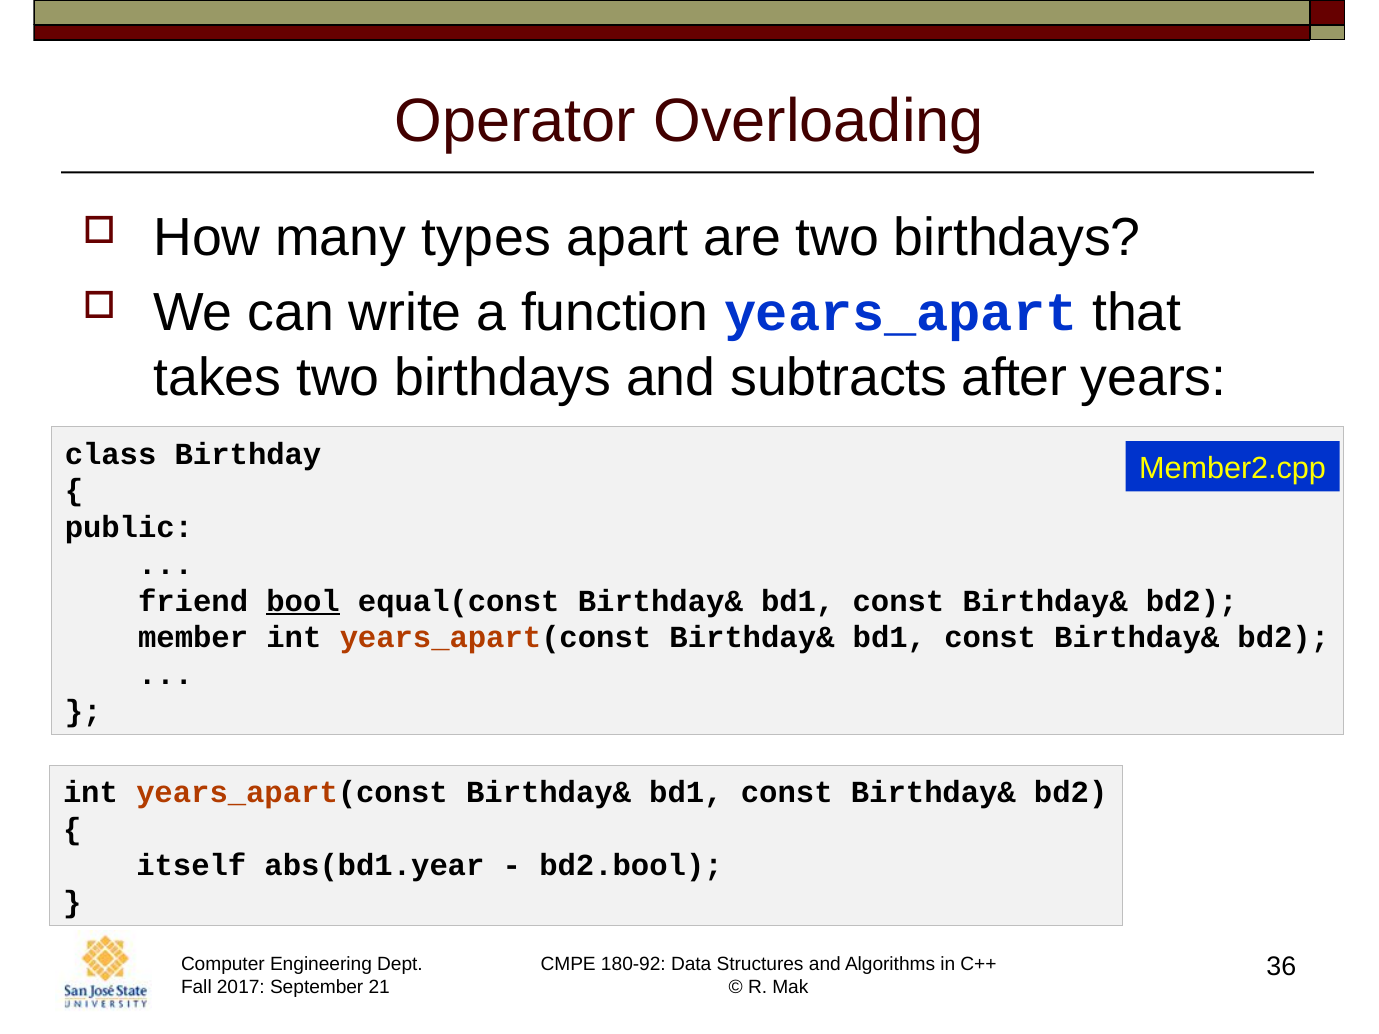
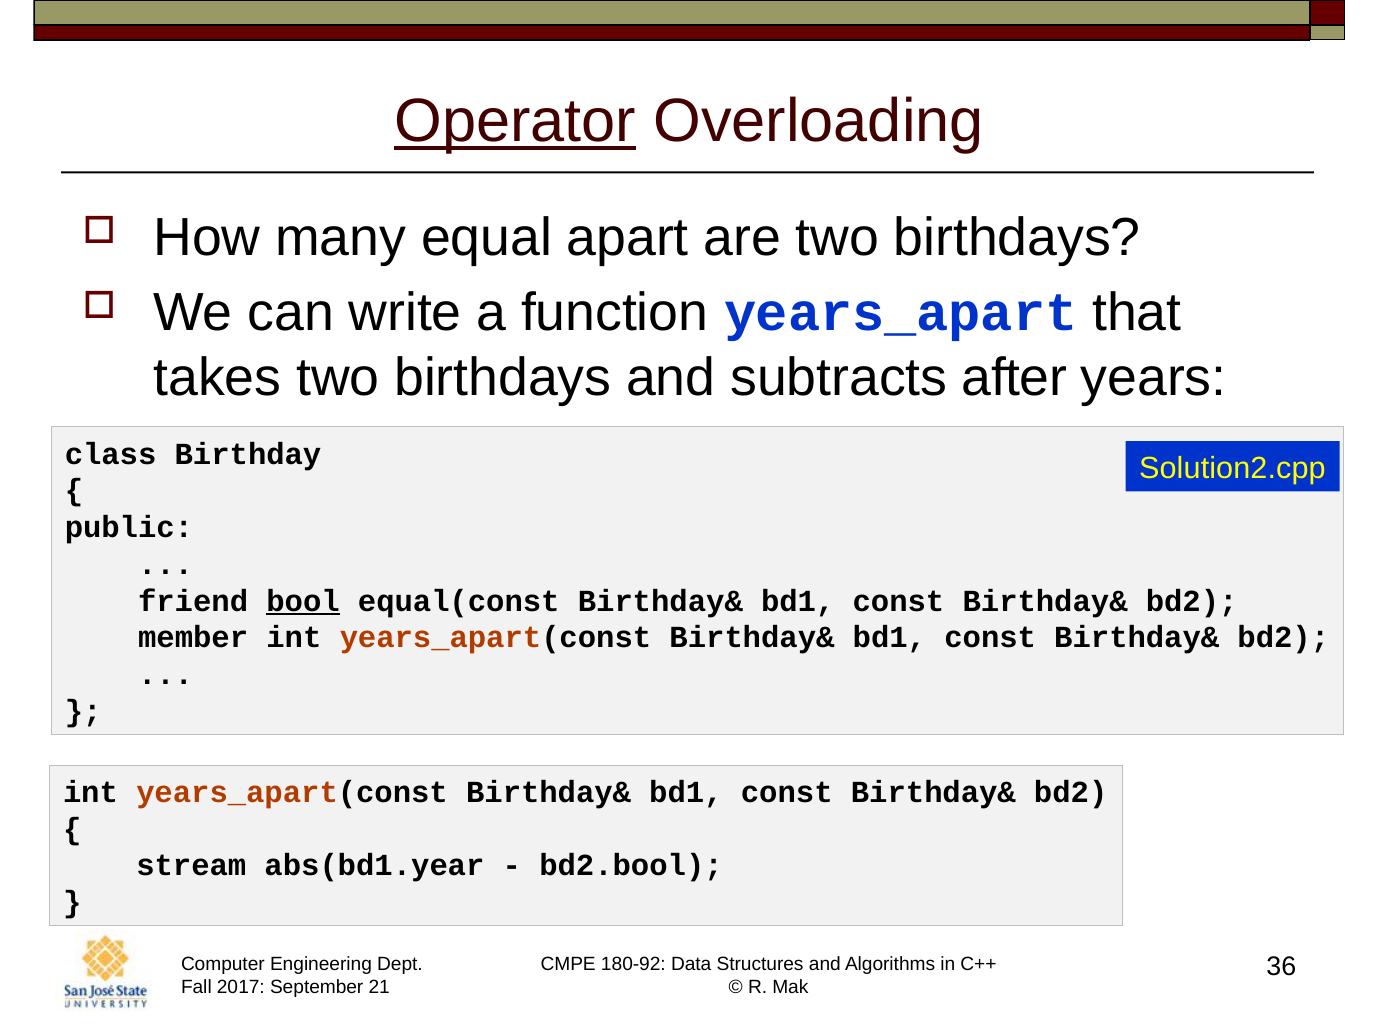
Operator underline: none -> present
types: types -> equal
Member2.cpp: Member2.cpp -> Solution2.cpp
itself: itself -> stream
